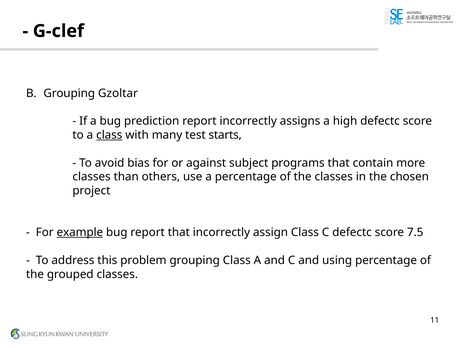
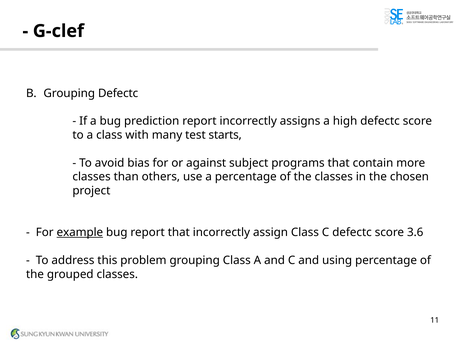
Grouping Gzoltar: Gzoltar -> Defectc
class at (109, 135) underline: present -> none
7.5: 7.5 -> 3.6
